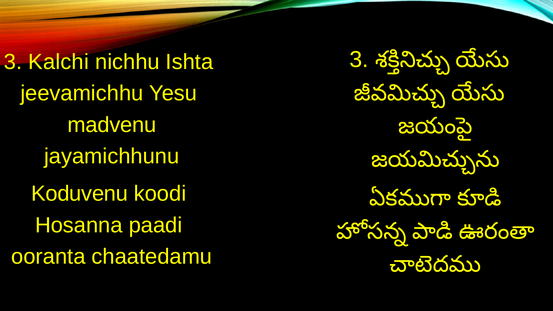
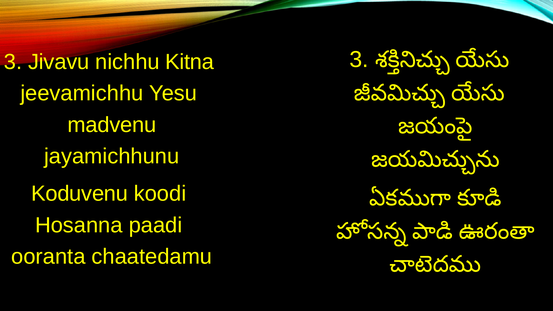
Kalchi: Kalchi -> Jivavu
Ishta: Ishta -> Kitna
